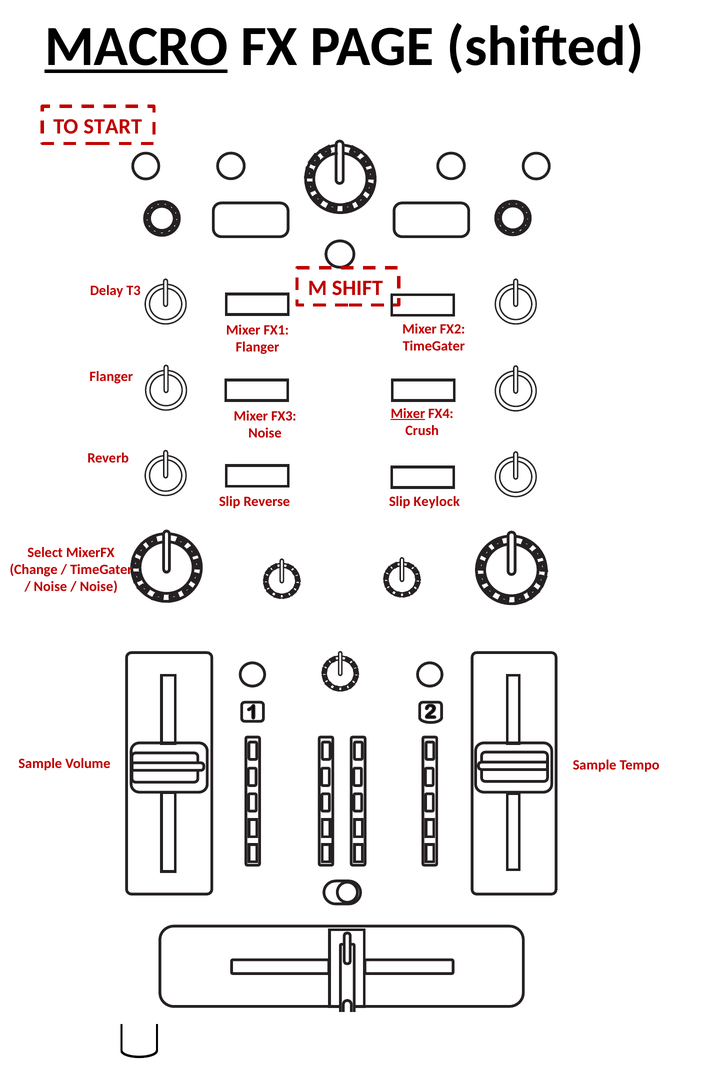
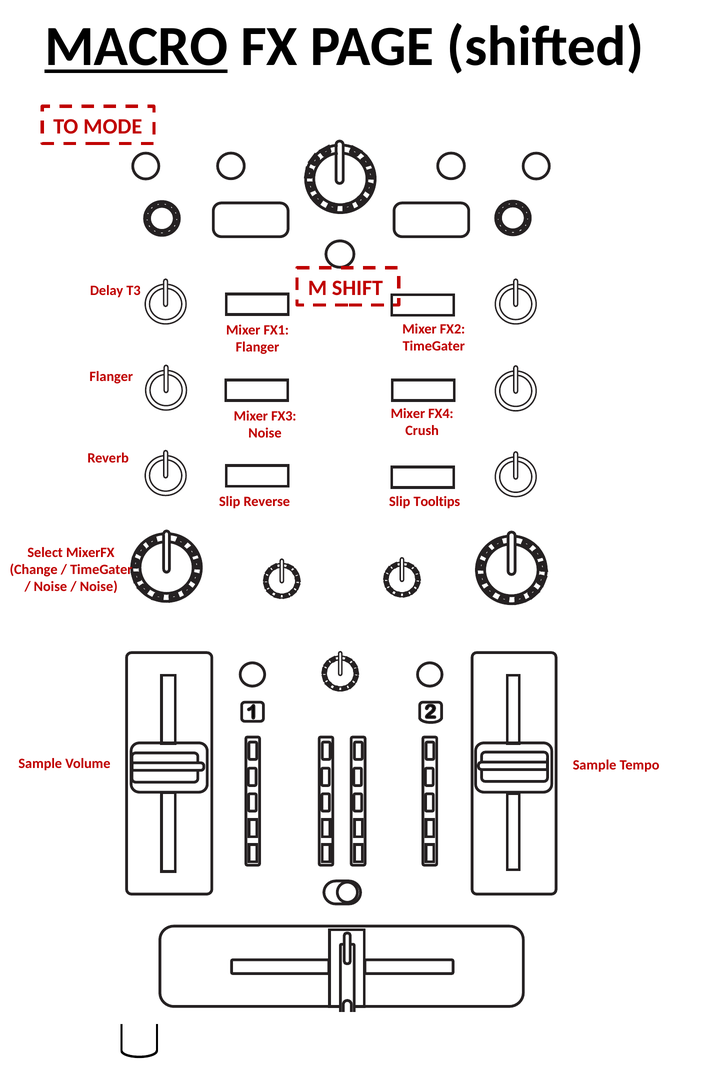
START: START -> MODE
Mixer at (408, 414) underline: present -> none
Keylock: Keylock -> Tooltips
